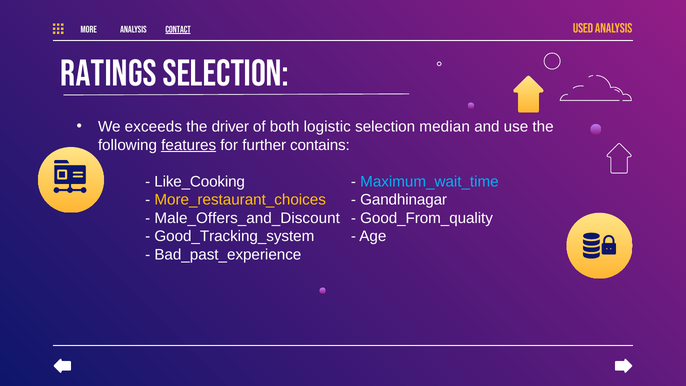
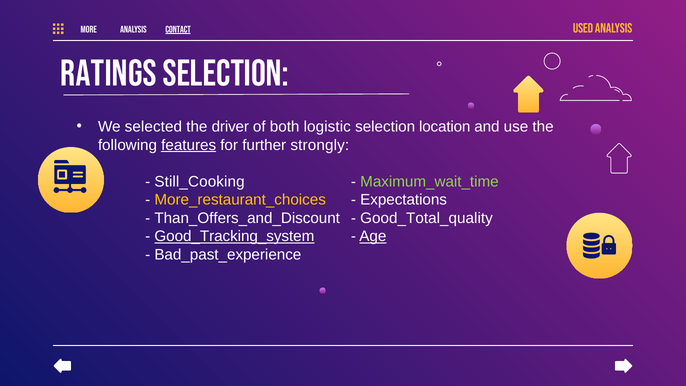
exceeds: exceeds -> selected
median: median -> location
contains: contains -> strongly
Like_Cooking: Like_Cooking -> Still_Cooking
Maximum_wait_time colour: light blue -> light green
Gandhinagar: Gandhinagar -> Expectations
Male_Offers_and_Discount: Male_Offers_and_Discount -> Than_Offers_and_Discount
Good_From_quality: Good_From_quality -> Good_Total_quality
Good_Tracking_system underline: none -> present
Age underline: none -> present
